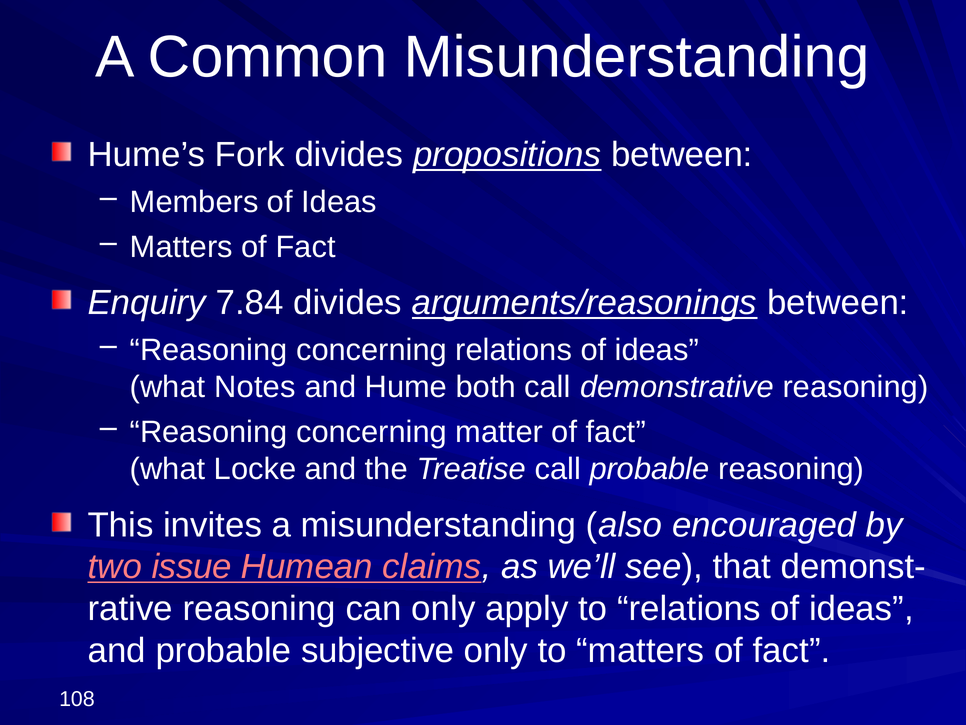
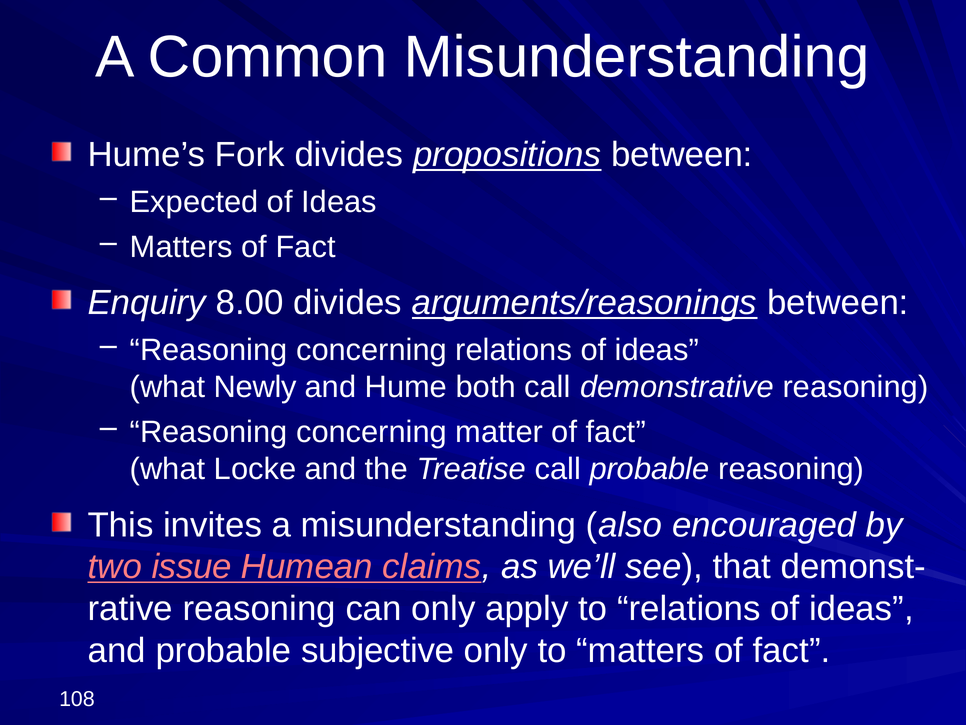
Members: Members -> Expected
7.84: 7.84 -> 8.00
Notes: Notes -> Newly
